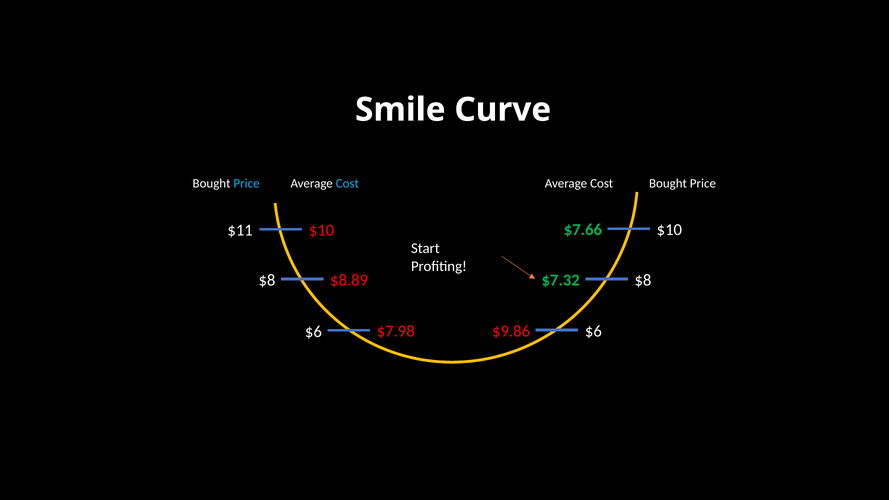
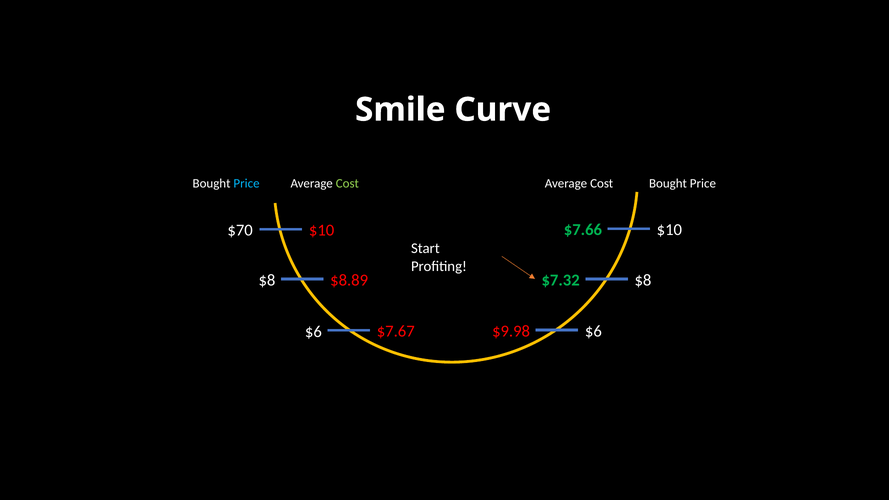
Cost at (347, 183) colour: light blue -> light green
$11: $11 -> $70
$7.98: $7.98 -> $7.67
$9.86: $9.86 -> $9.98
